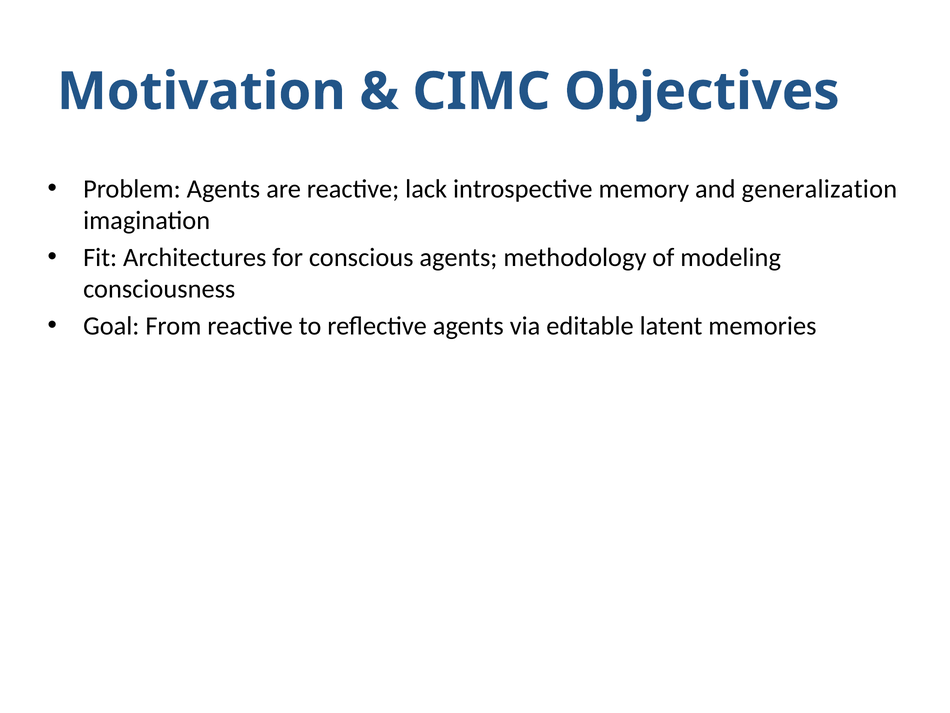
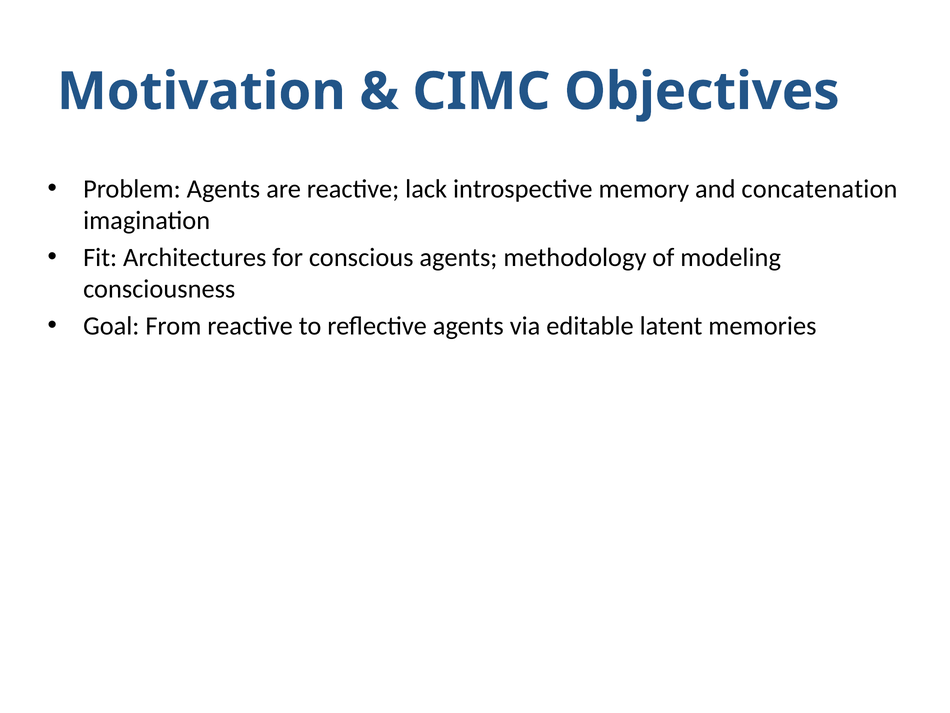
generalization: generalization -> concatenation
